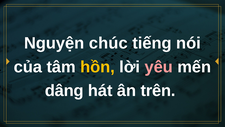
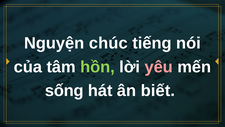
hồn colour: yellow -> light green
dâng: dâng -> sống
trên: trên -> biết
